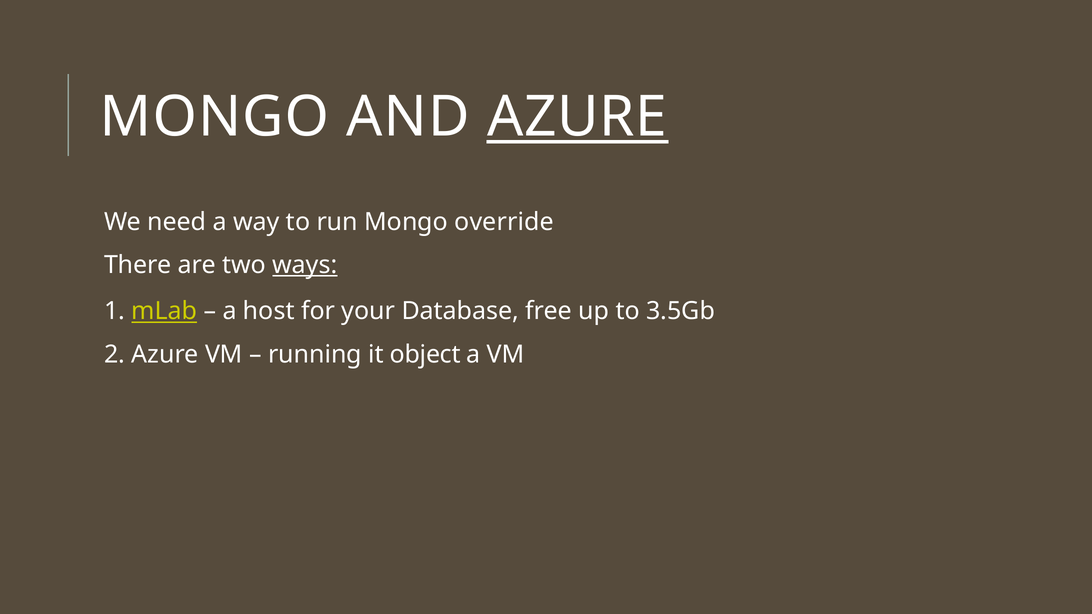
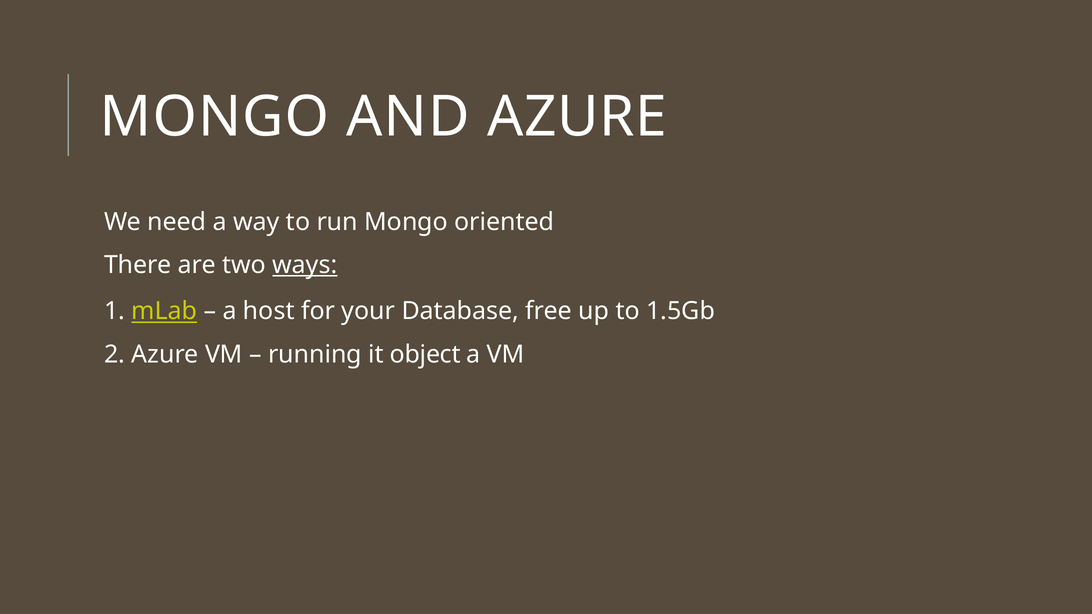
AZURE at (577, 117) underline: present -> none
override: override -> oriented
3.5Gb: 3.5Gb -> 1.5Gb
